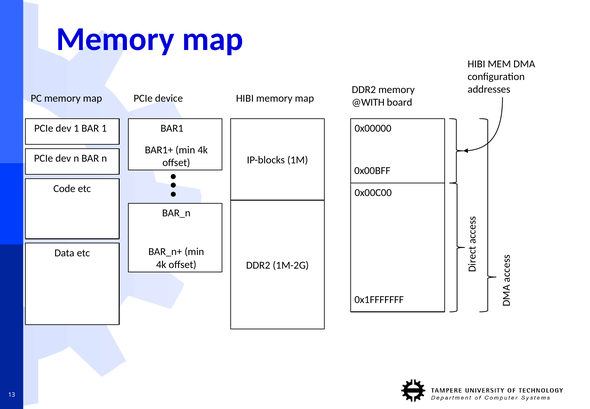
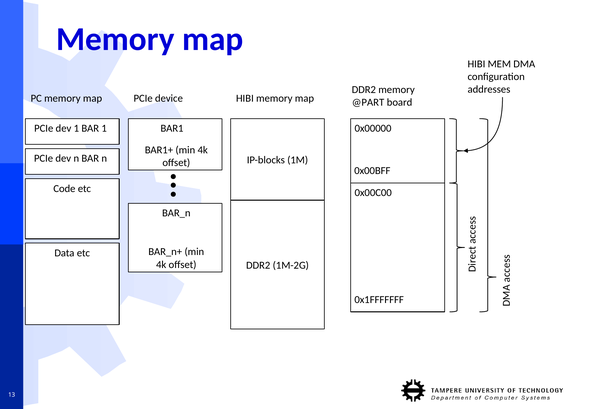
@WITH: @WITH -> @PART
